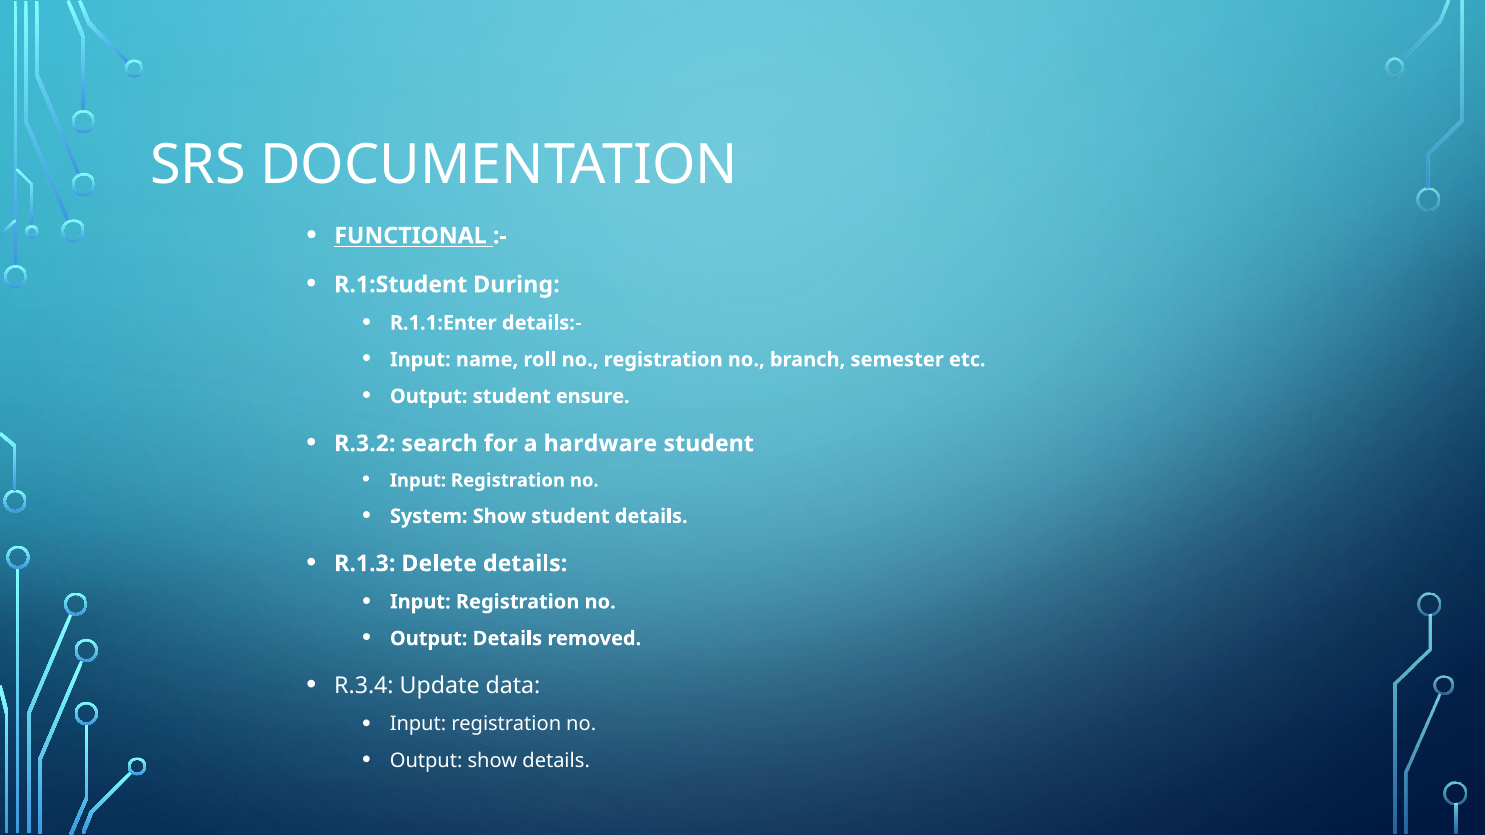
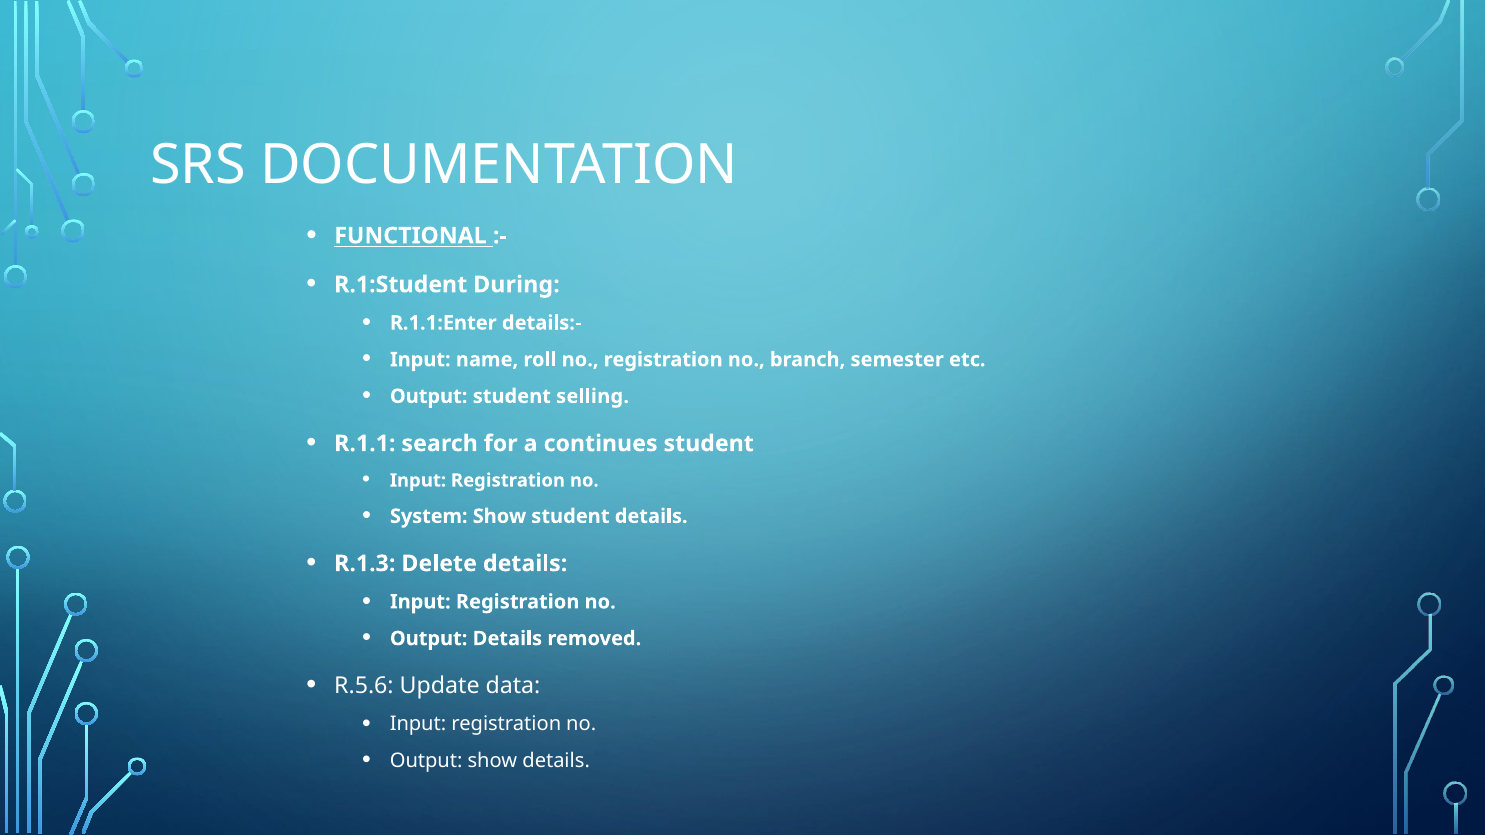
ensure: ensure -> selling
R.3.2: R.3.2 -> R.1.1
hardware: hardware -> continues
R.3.4: R.3.4 -> R.5.6
